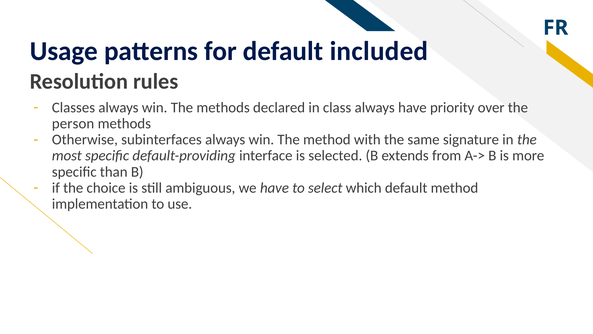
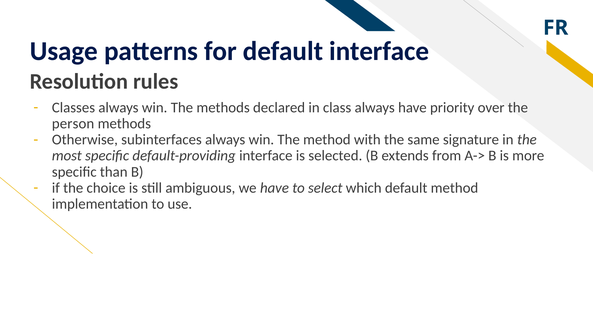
default included: included -> interface
